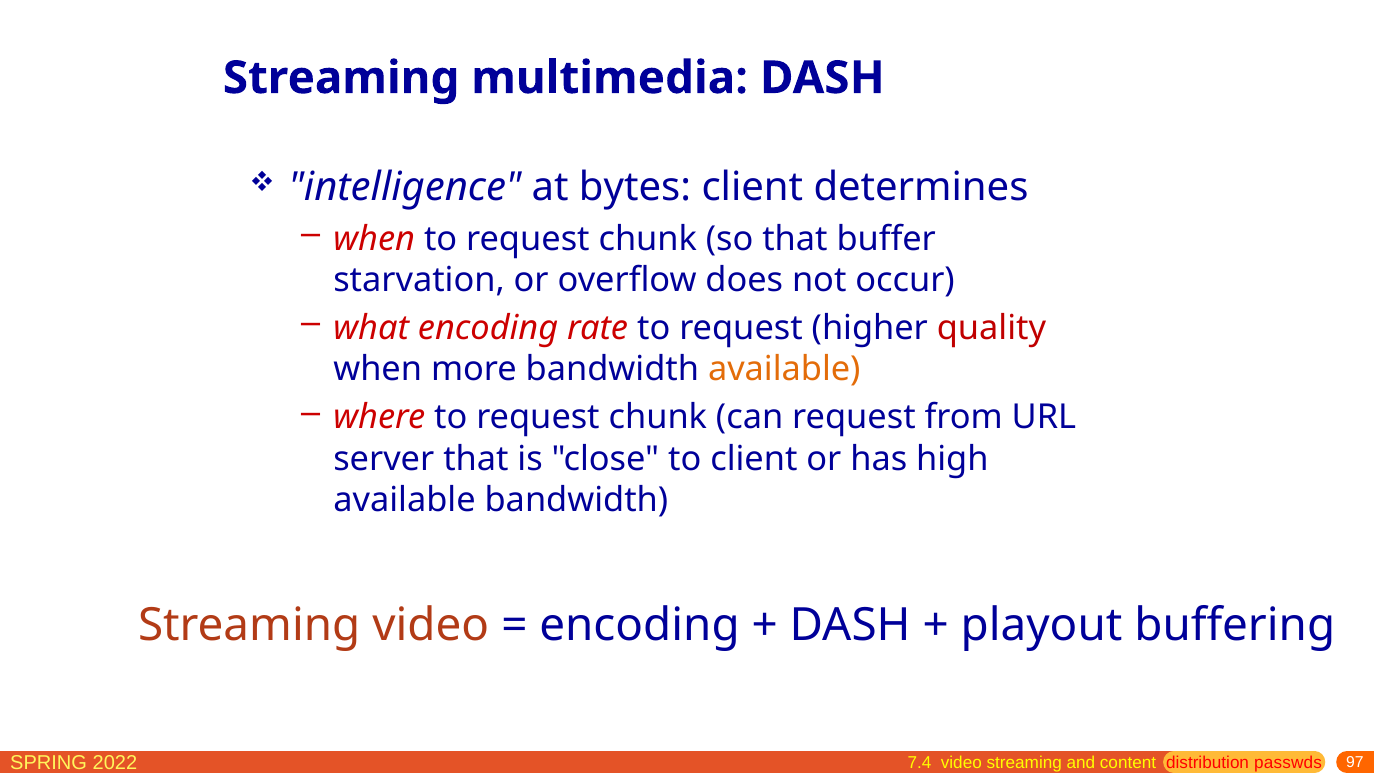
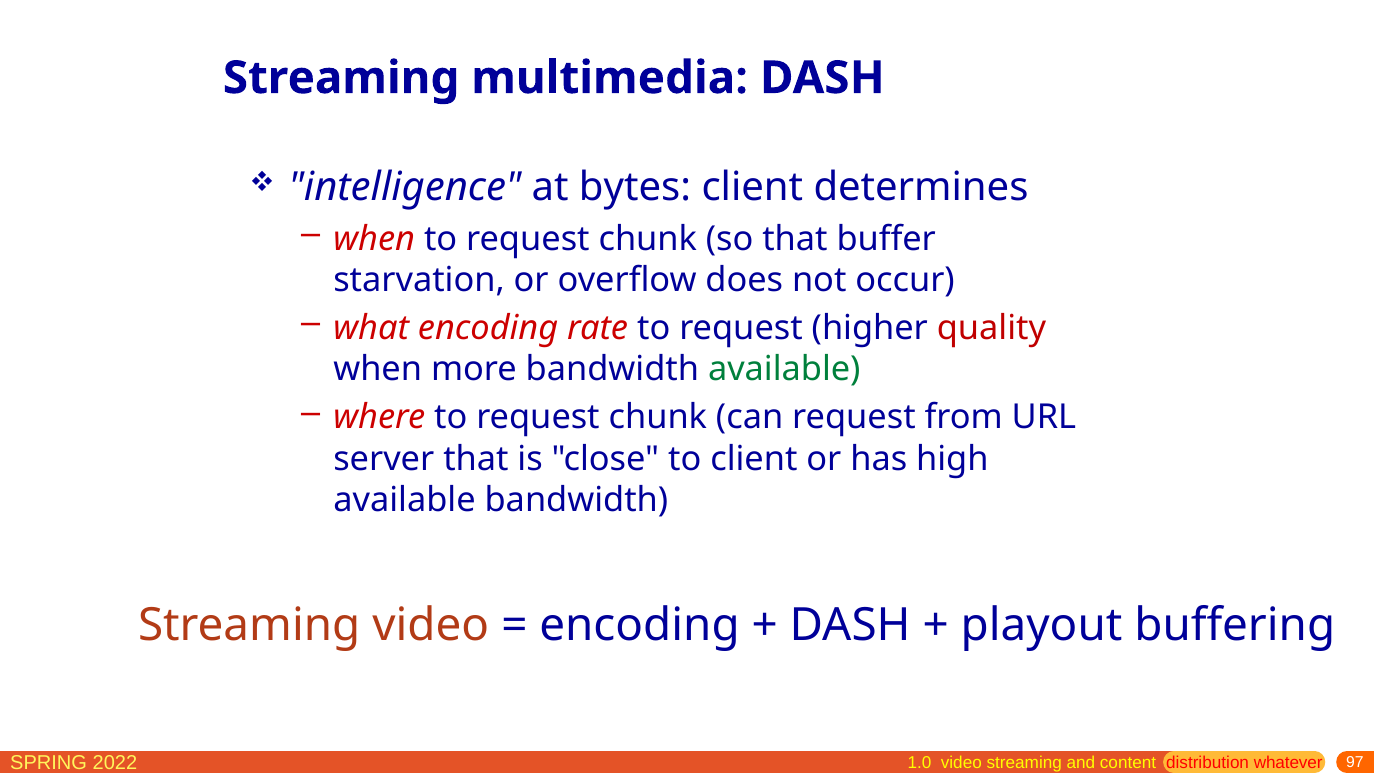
available at (784, 369) colour: orange -> green
7.4: 7.4 -> 1.0
passwds: passwds -> whatever
